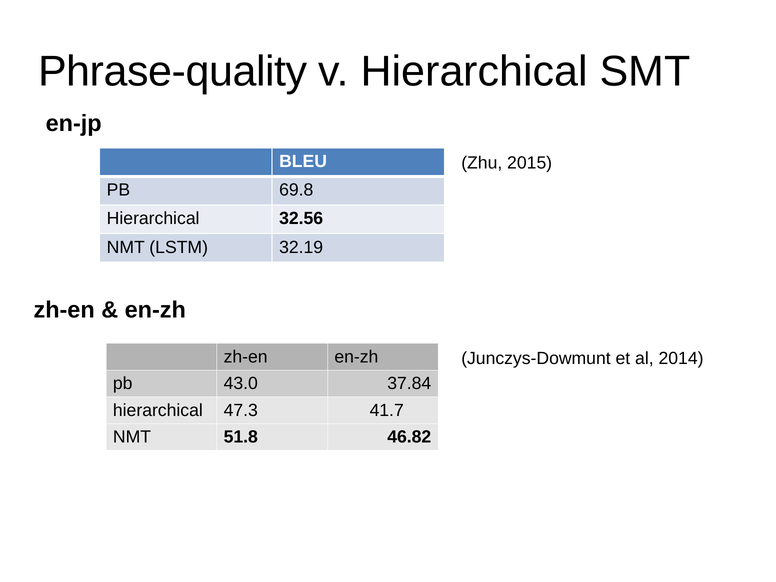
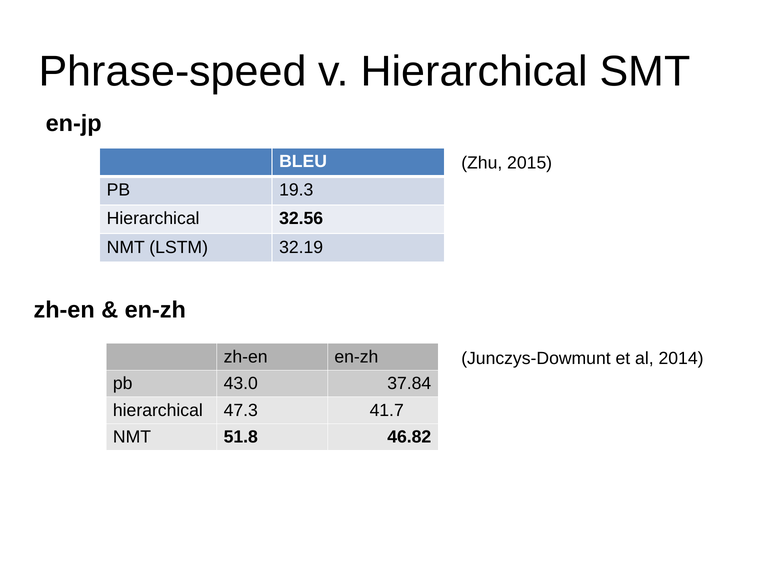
Phrase-quality: Phrase-quality -> Phrase-speed
69.8: 69.8 -> 19.3
